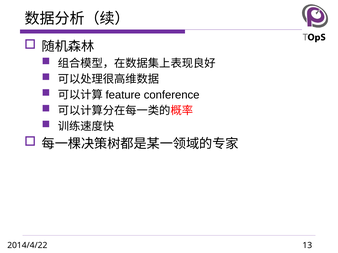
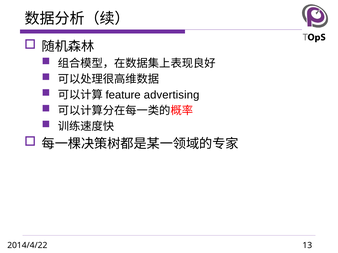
conference: conference -> advertising
